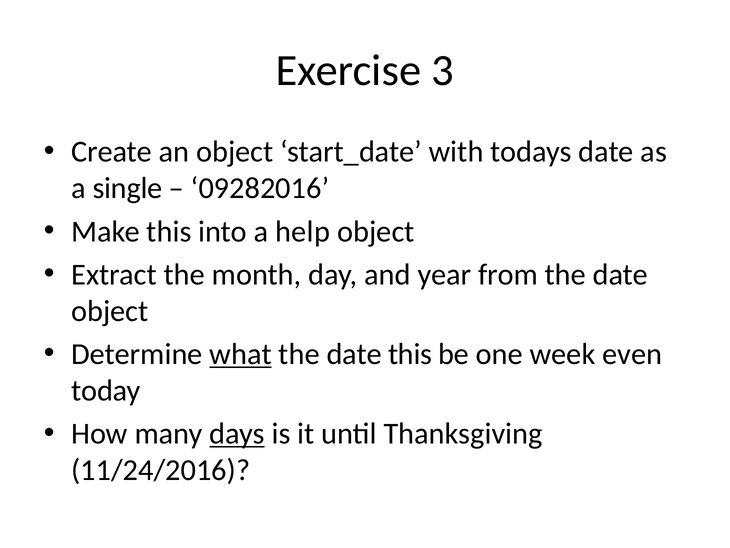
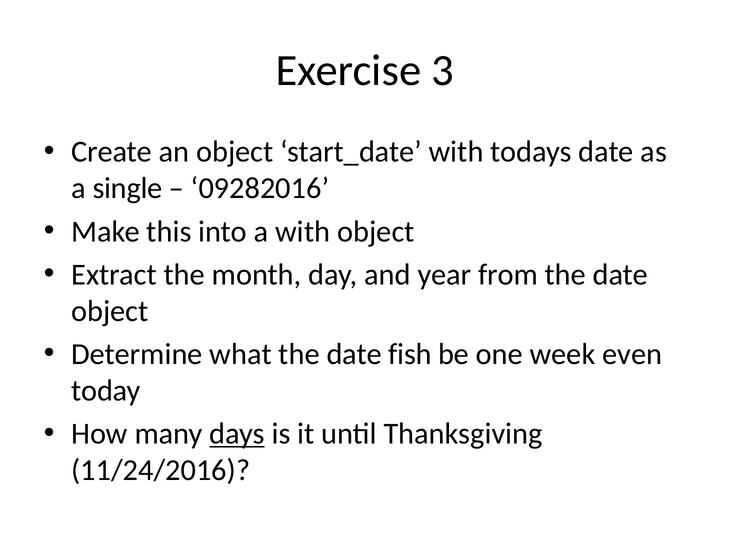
a help: help -> with
what underline: present -> none
date this: this -> fish
